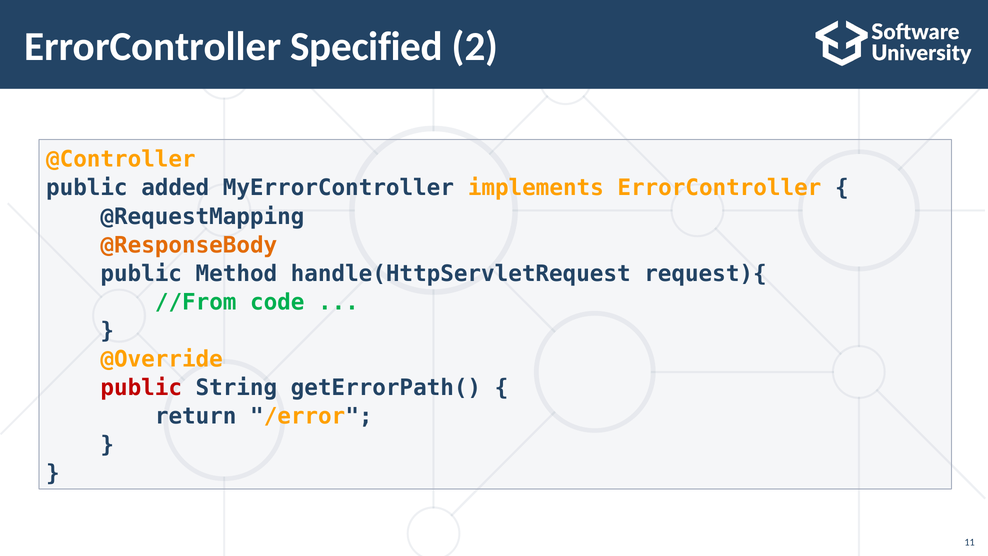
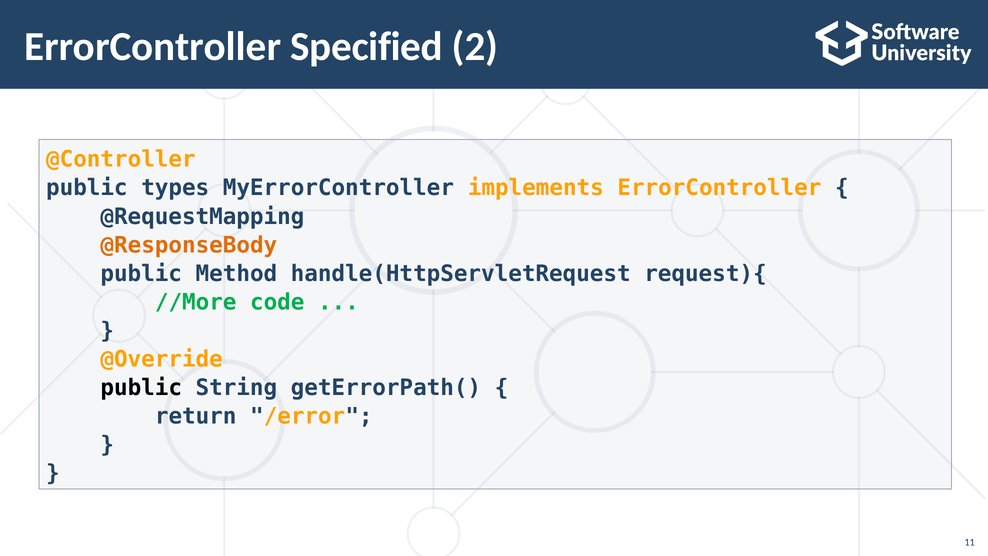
added: added -> types
//From: //From -> //More
public at (141, 387) colour: red -> black
